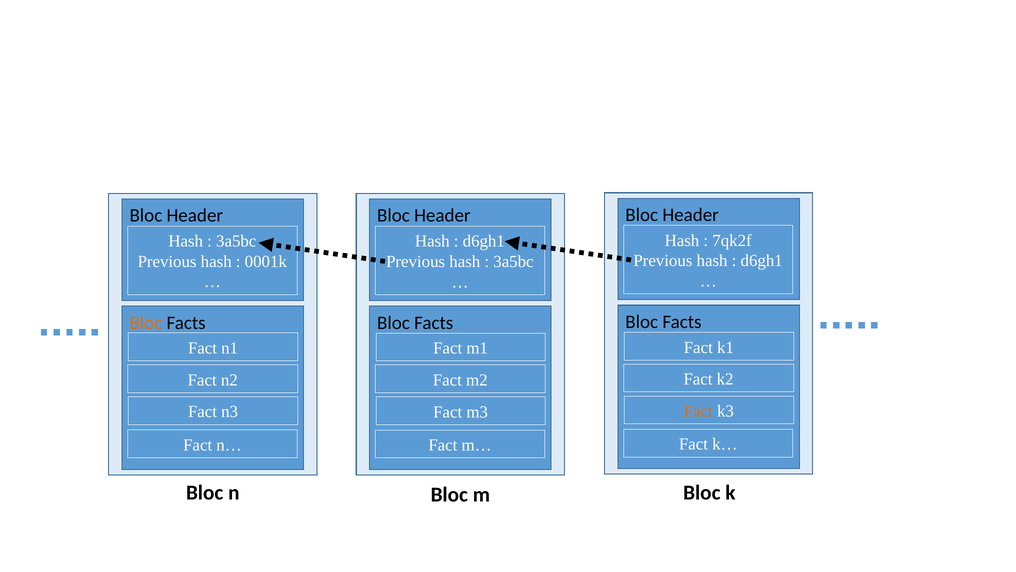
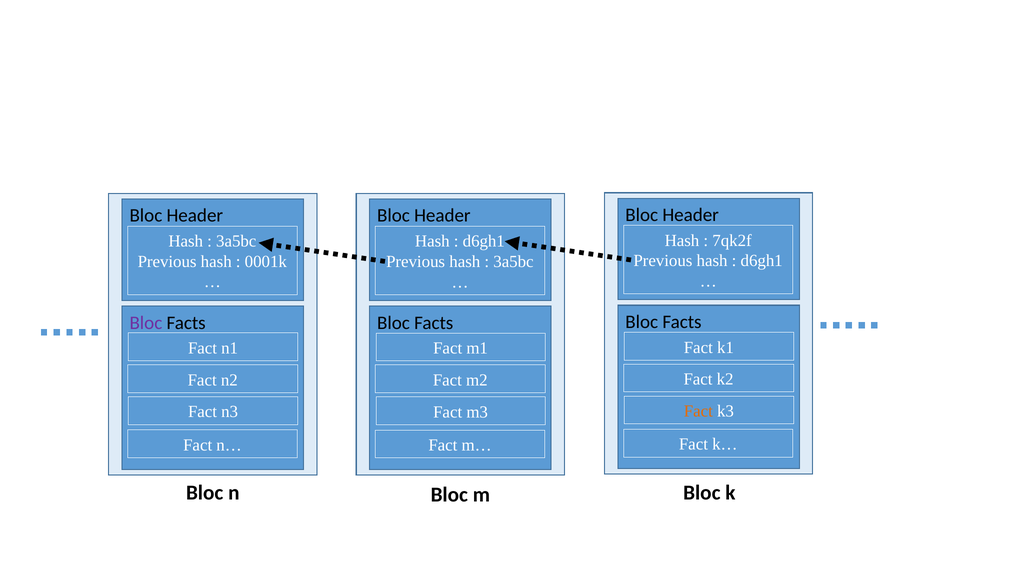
Bloc at (146, 322) colour: orange -> purple
